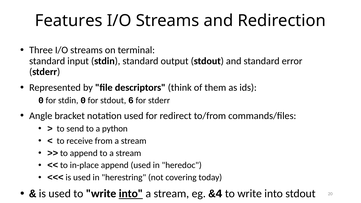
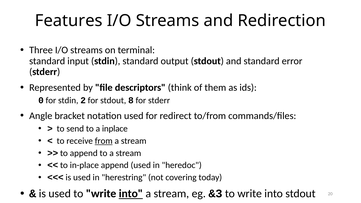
stdin 0: 0 -> 2
6: 6 -> 8
python: python -> inplace
from underline: none -> present
&4: &4 -> &3
